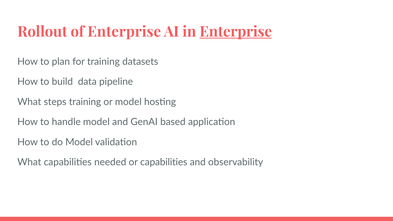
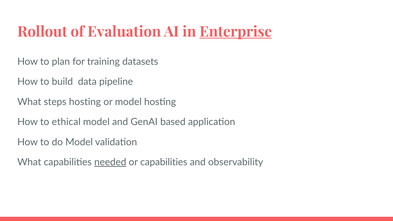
of Enterprise: Enterprise -> Evaluation
steps training: training -> hosting
handle: handle -> ethical
needed underline: none -> present
